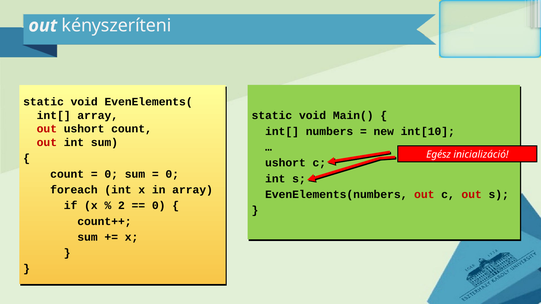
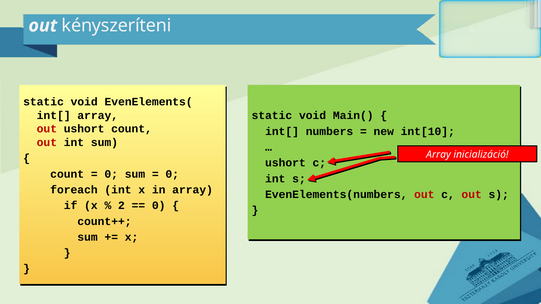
Egész at (439, 155): Egész -> Array
